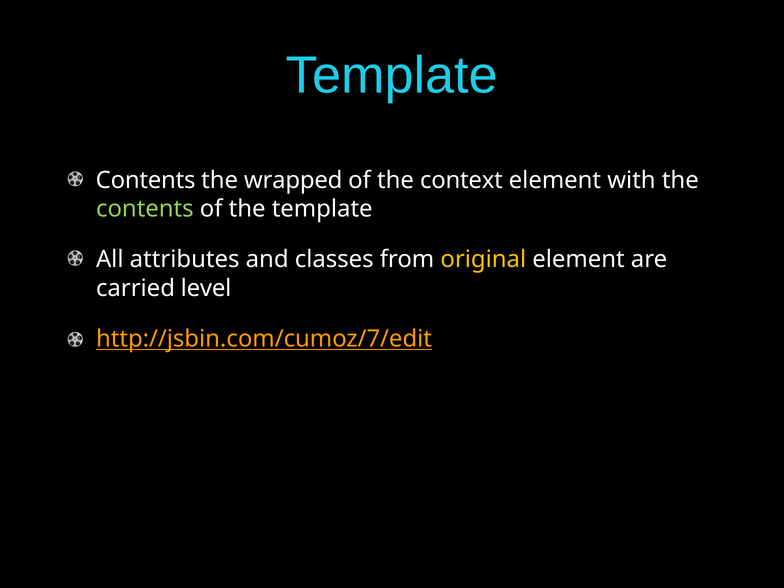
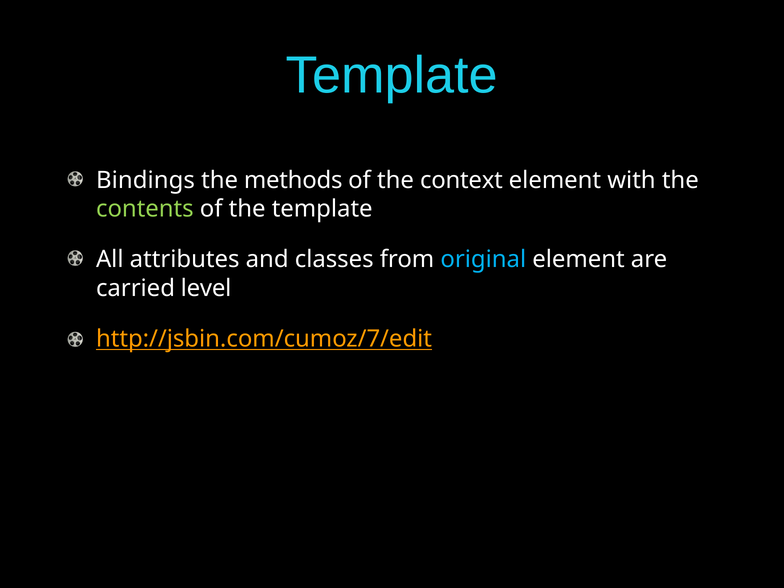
Contents at (146, 180): Contents -> Bindings
wrapped: wrapped -> methods
original colour: yellow -> light blue
